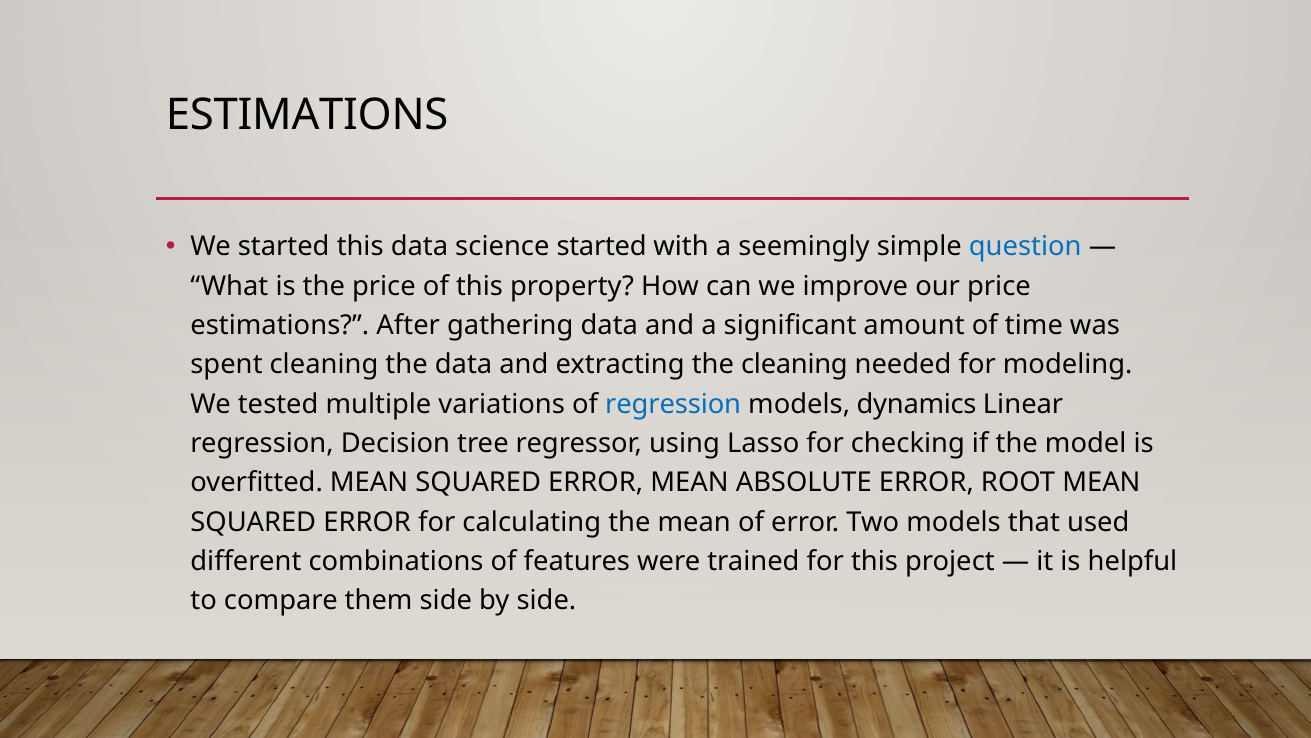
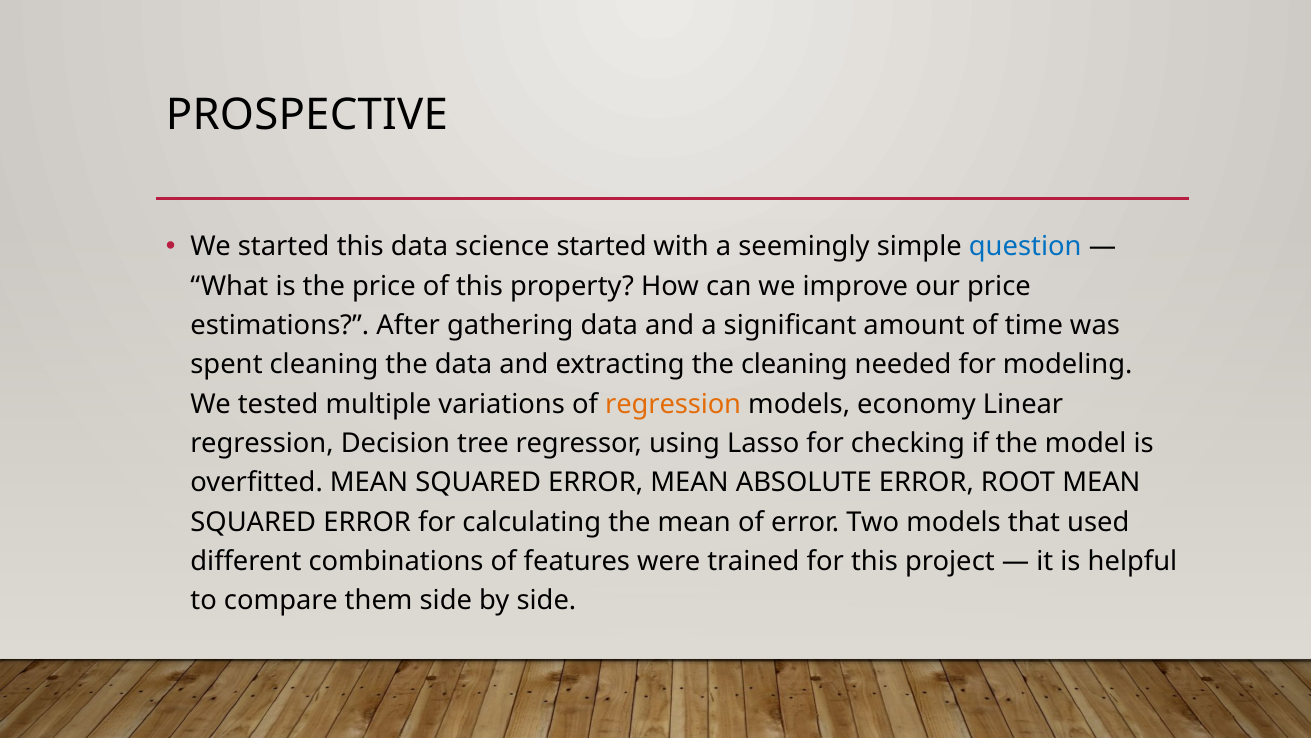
ESTIMATIONS at (307, 115): ESTIMATIONS -> PROSPECTIVE
regression at (673, 404) colour: blue -> orange
dynamics: dynamics -> economy
